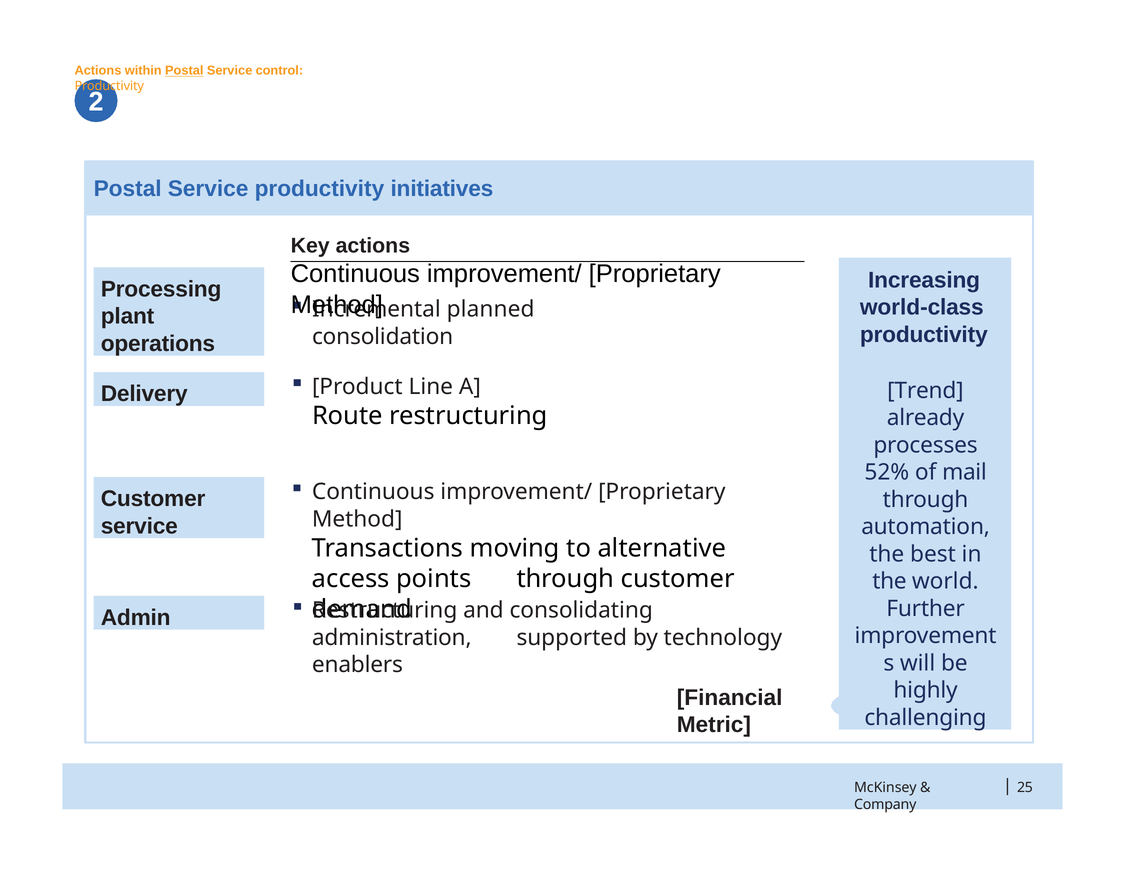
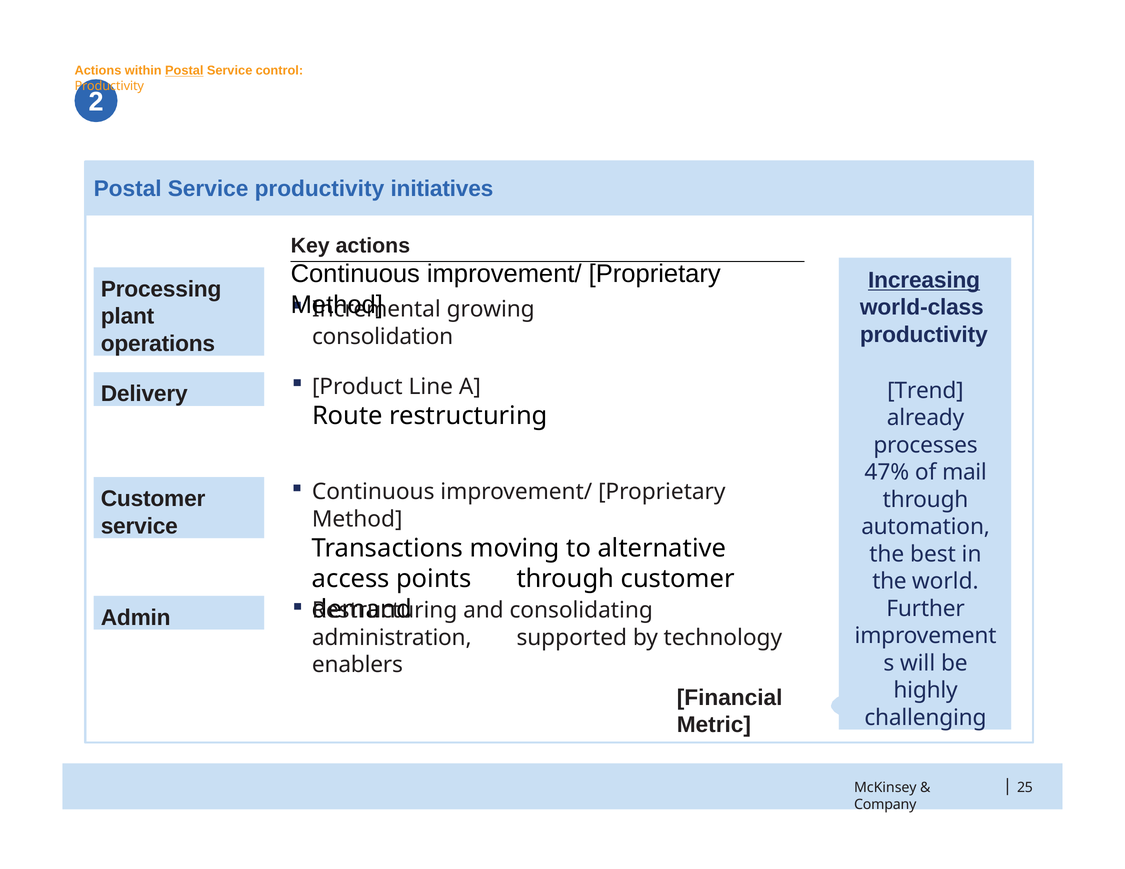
Increasing underline: none -> present
planned: planned -> growing
52%: 52% -> 47%
